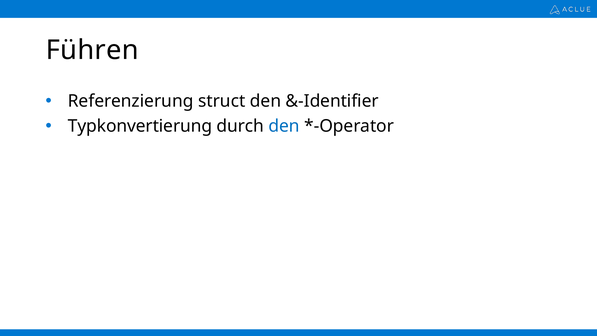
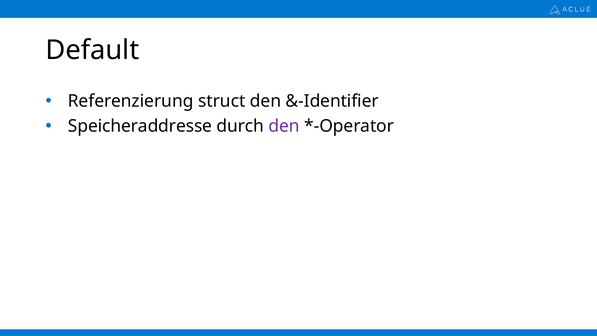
Führen: Führen -> Default
Typkonvertierung: Typkonvertierung -> Speicheraddresse
den at (284, 126) colour: blue -> purple
